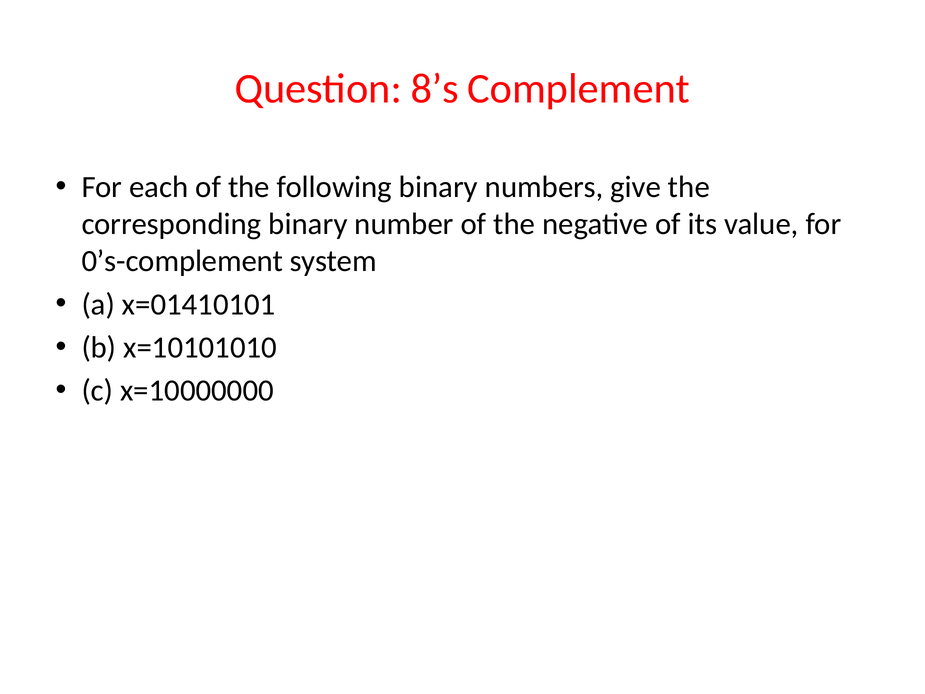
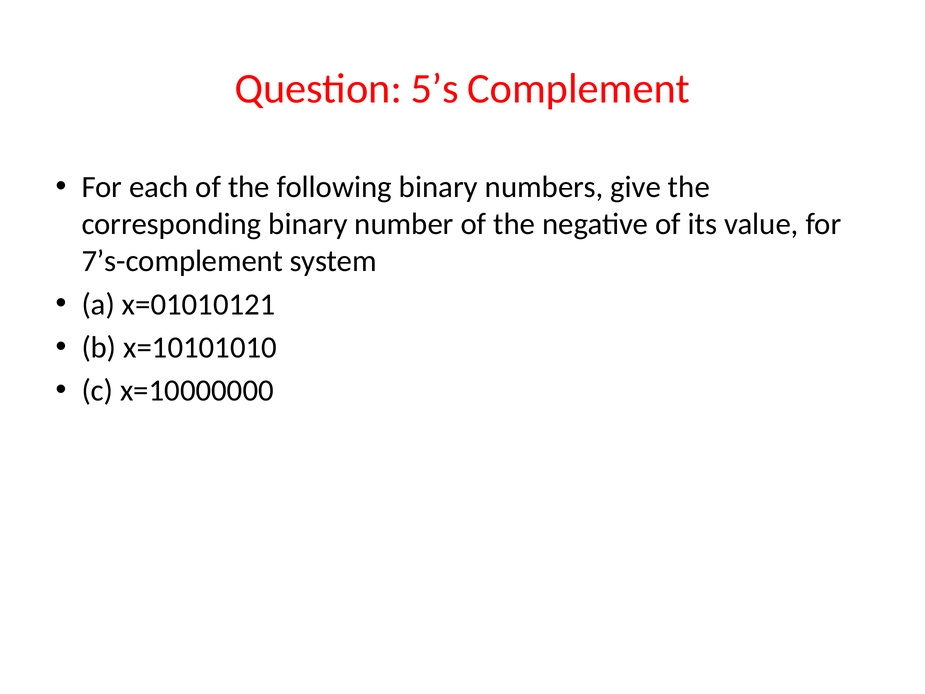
8’s: 8’s -> 5’s
0’s-complement: 0’s-complement -> 7’s-complement
x=01410101: x=01410101 -> x=01010121
